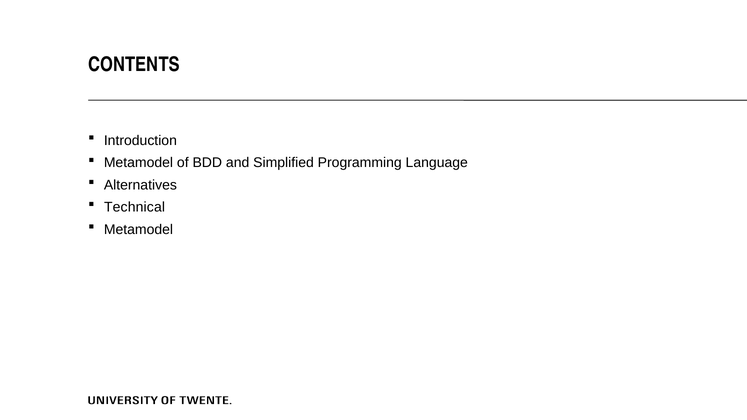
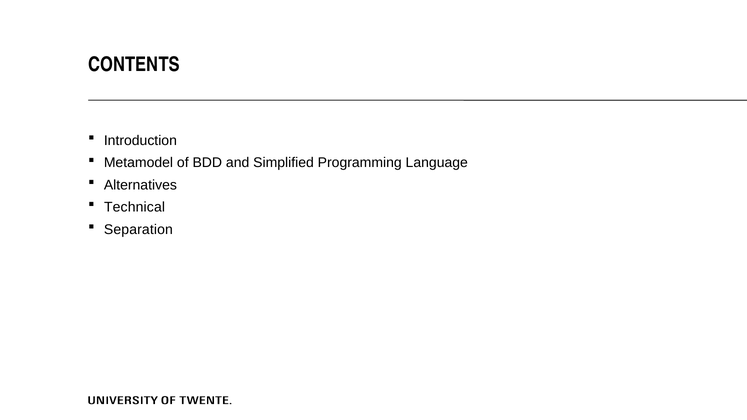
Metamodel at (138, 230): Metamodel -> Separation
